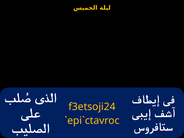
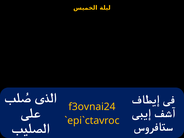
f3etsoji24: f3etsoji24 -> f3ovnai24
